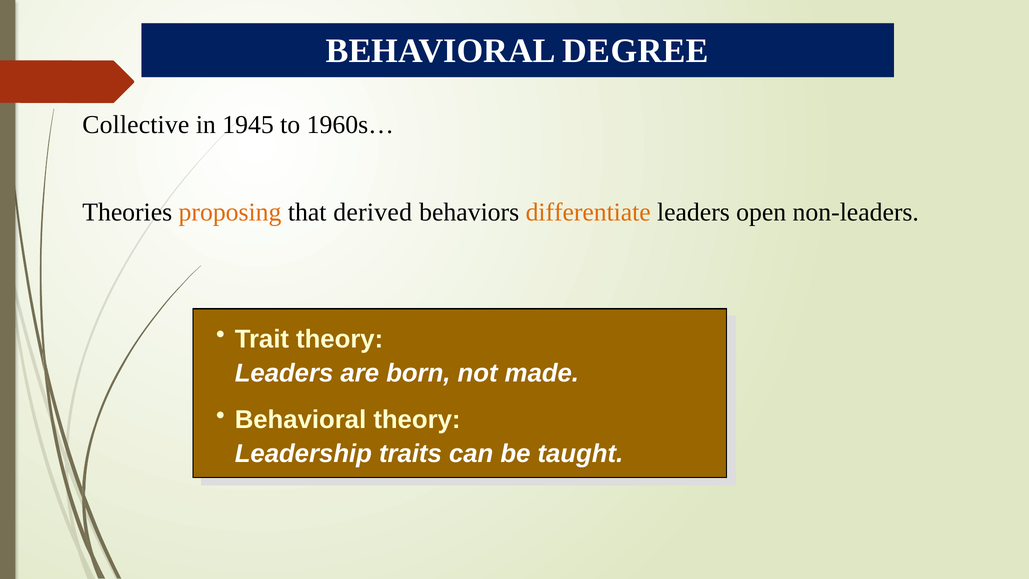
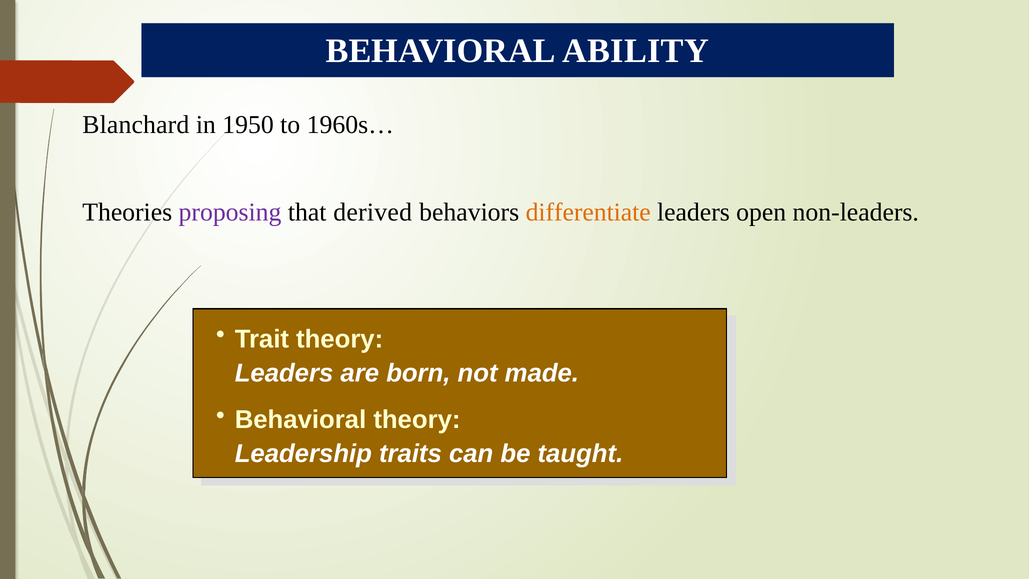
DEGREE: DEGREE -> ABILITY
Collective: Collective -> Blanchard
1945: 1945 -> 1950
proposing colour: orange -> purple
